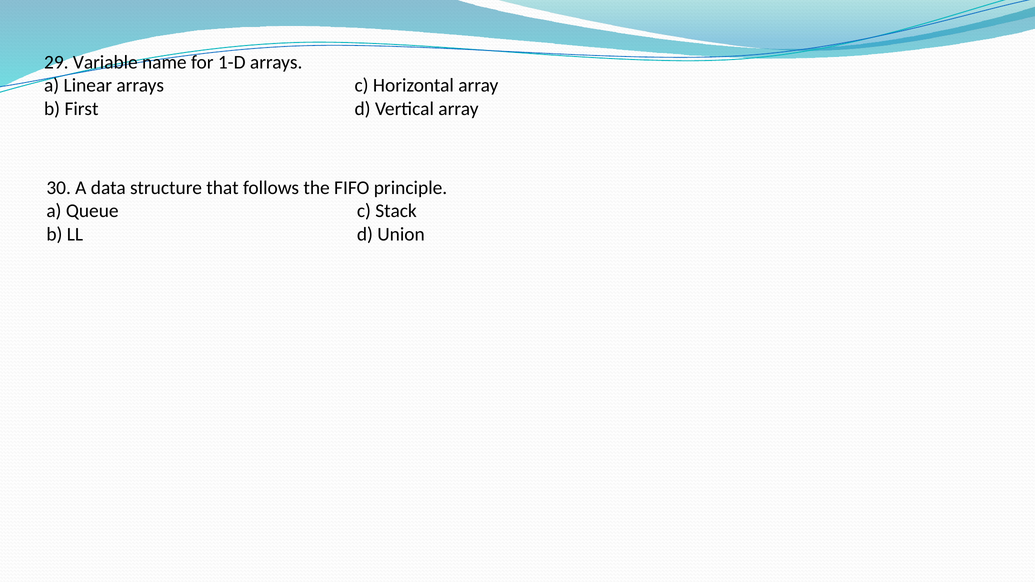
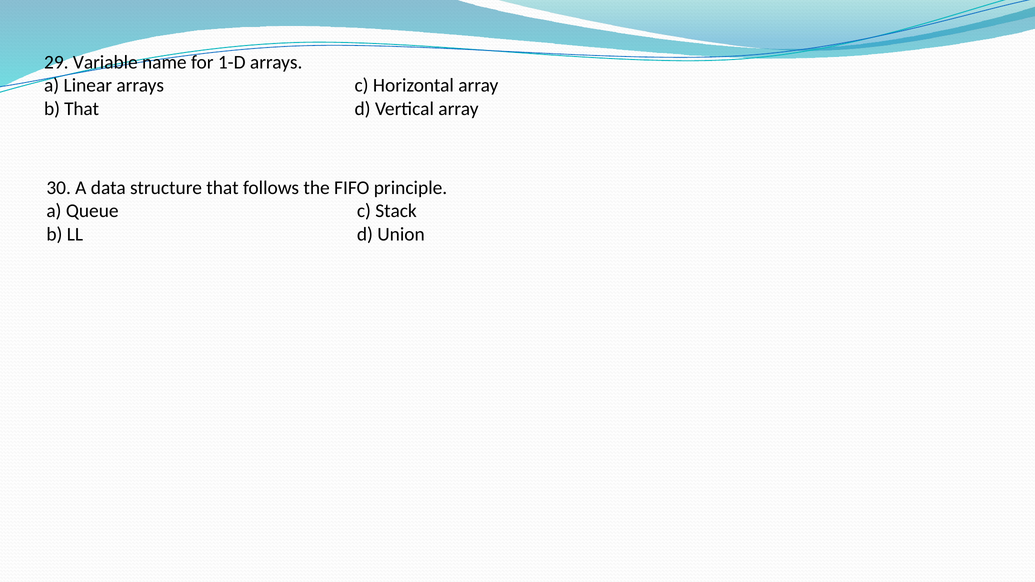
b First: First -> That
